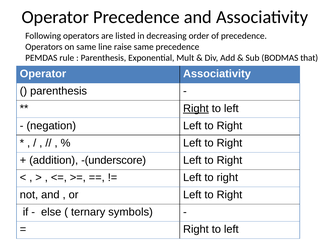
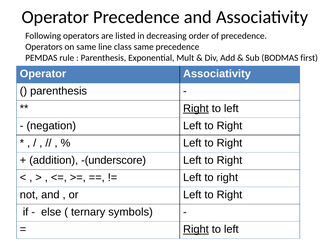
raise: raise -> class
that: that -> first
Right at (196, 230) underline: none -> present
